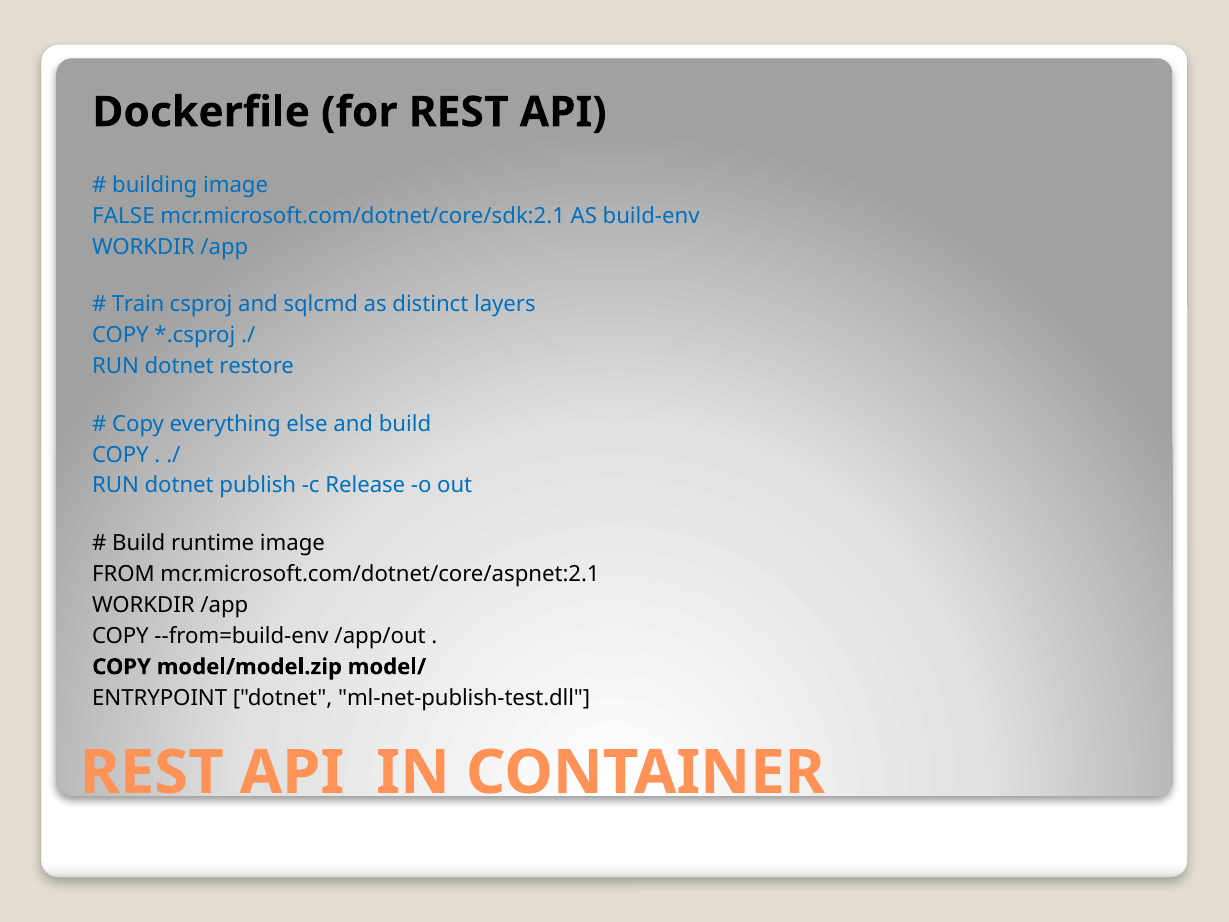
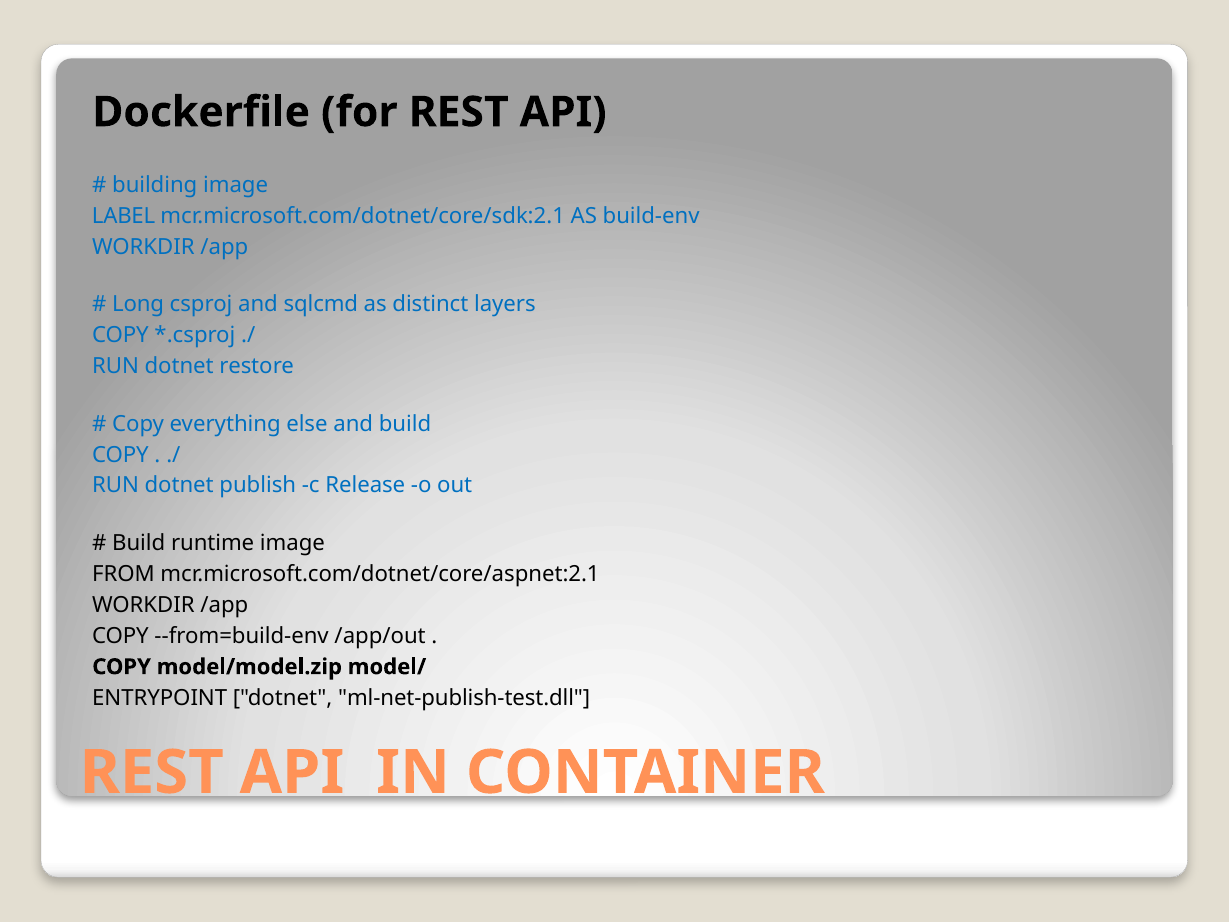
FALSE: FALSE -> LABEL
Train: Train -> Long
